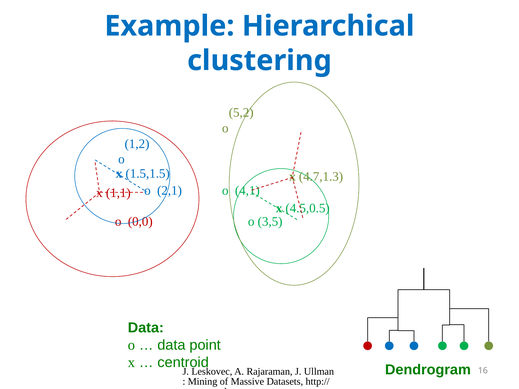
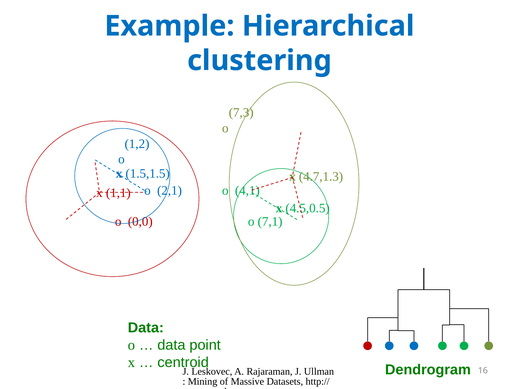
5,2: 5,2 -> 7,3
3,5: 3,5 -> 7,1
